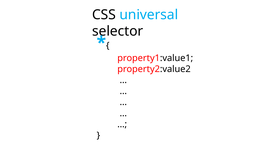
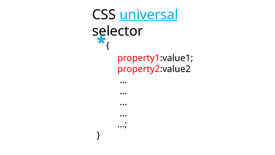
universal underline: none -> present
